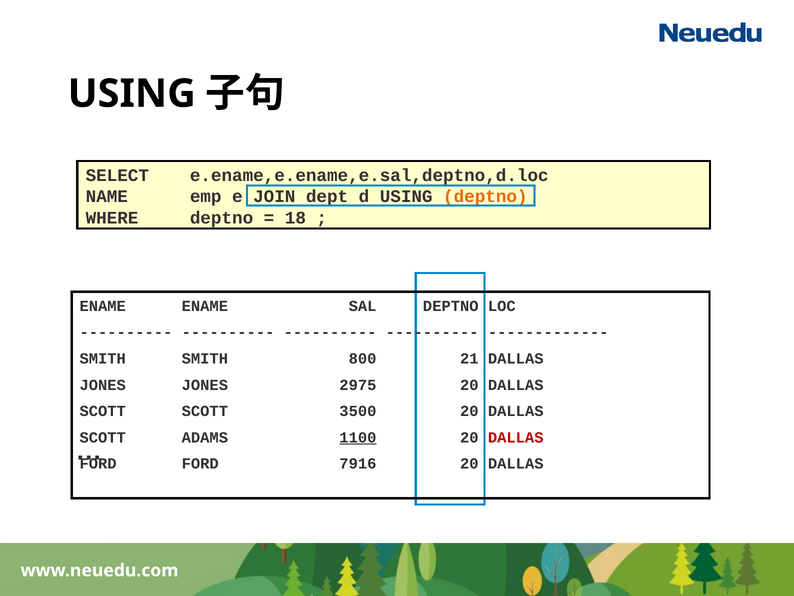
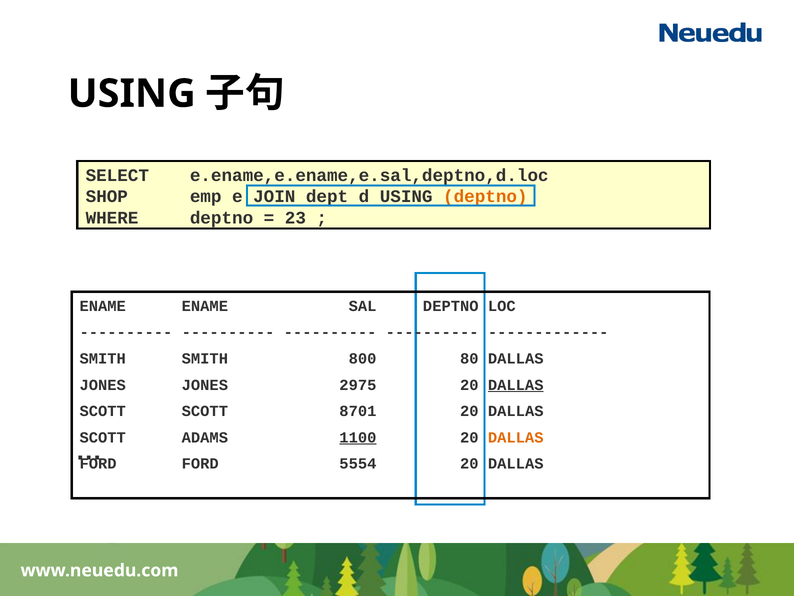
NAME: NAME -> SHOP
18: 18 -> 23
21: 21 -> 80
DALLAS at (516, 385) underline: none -> present
3500: 3500 -> 8701
DALLAS at (516, 437) colour: red -> orange
7916: 7916 -> 5554
